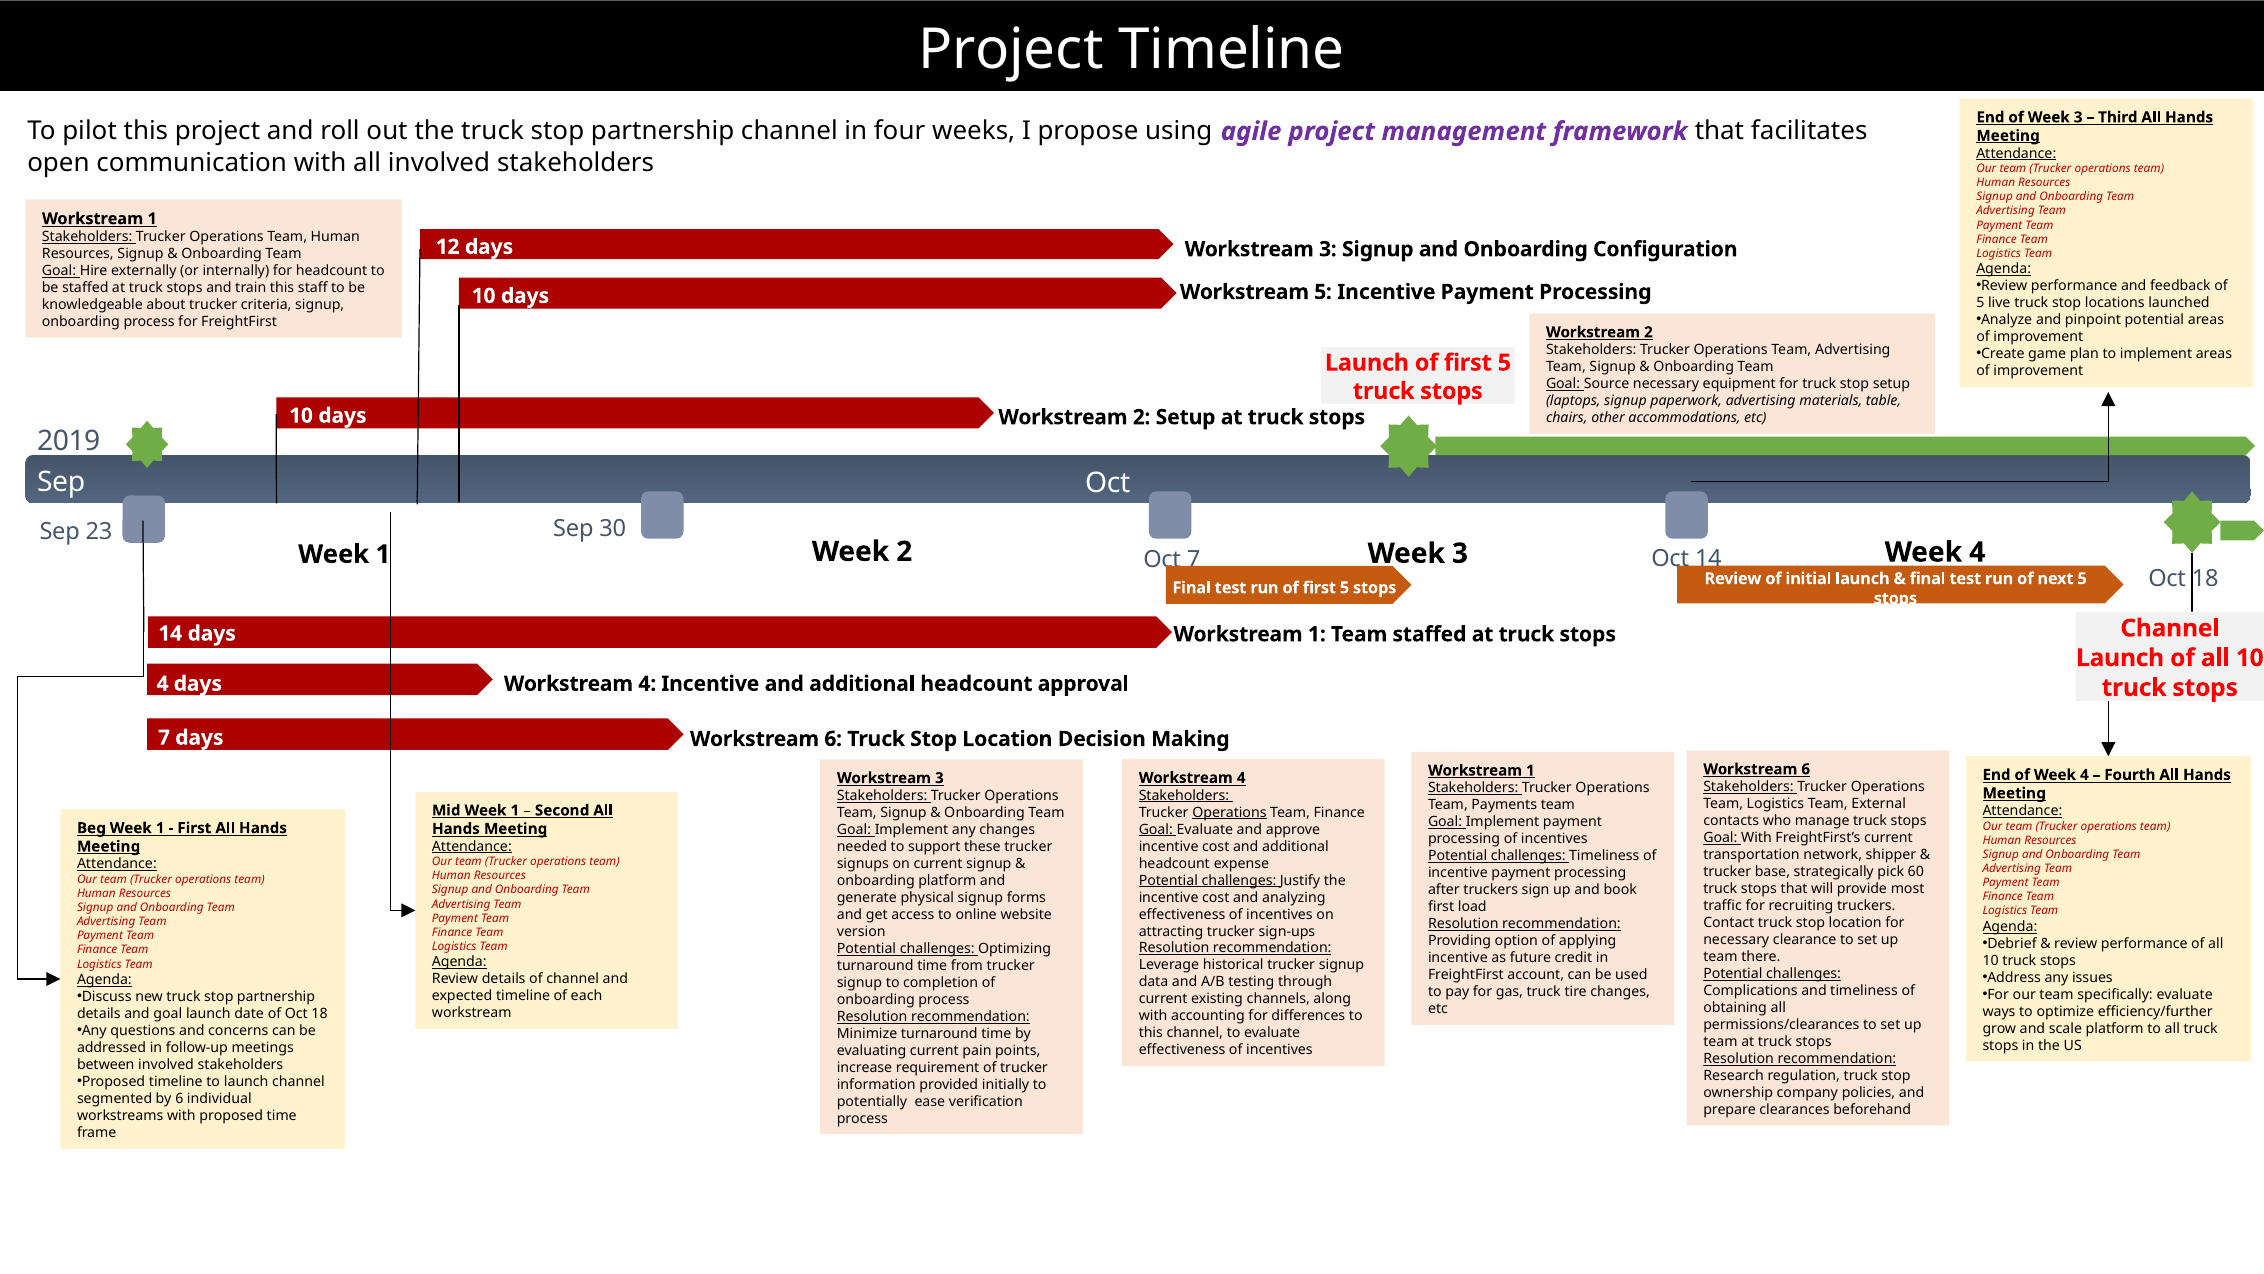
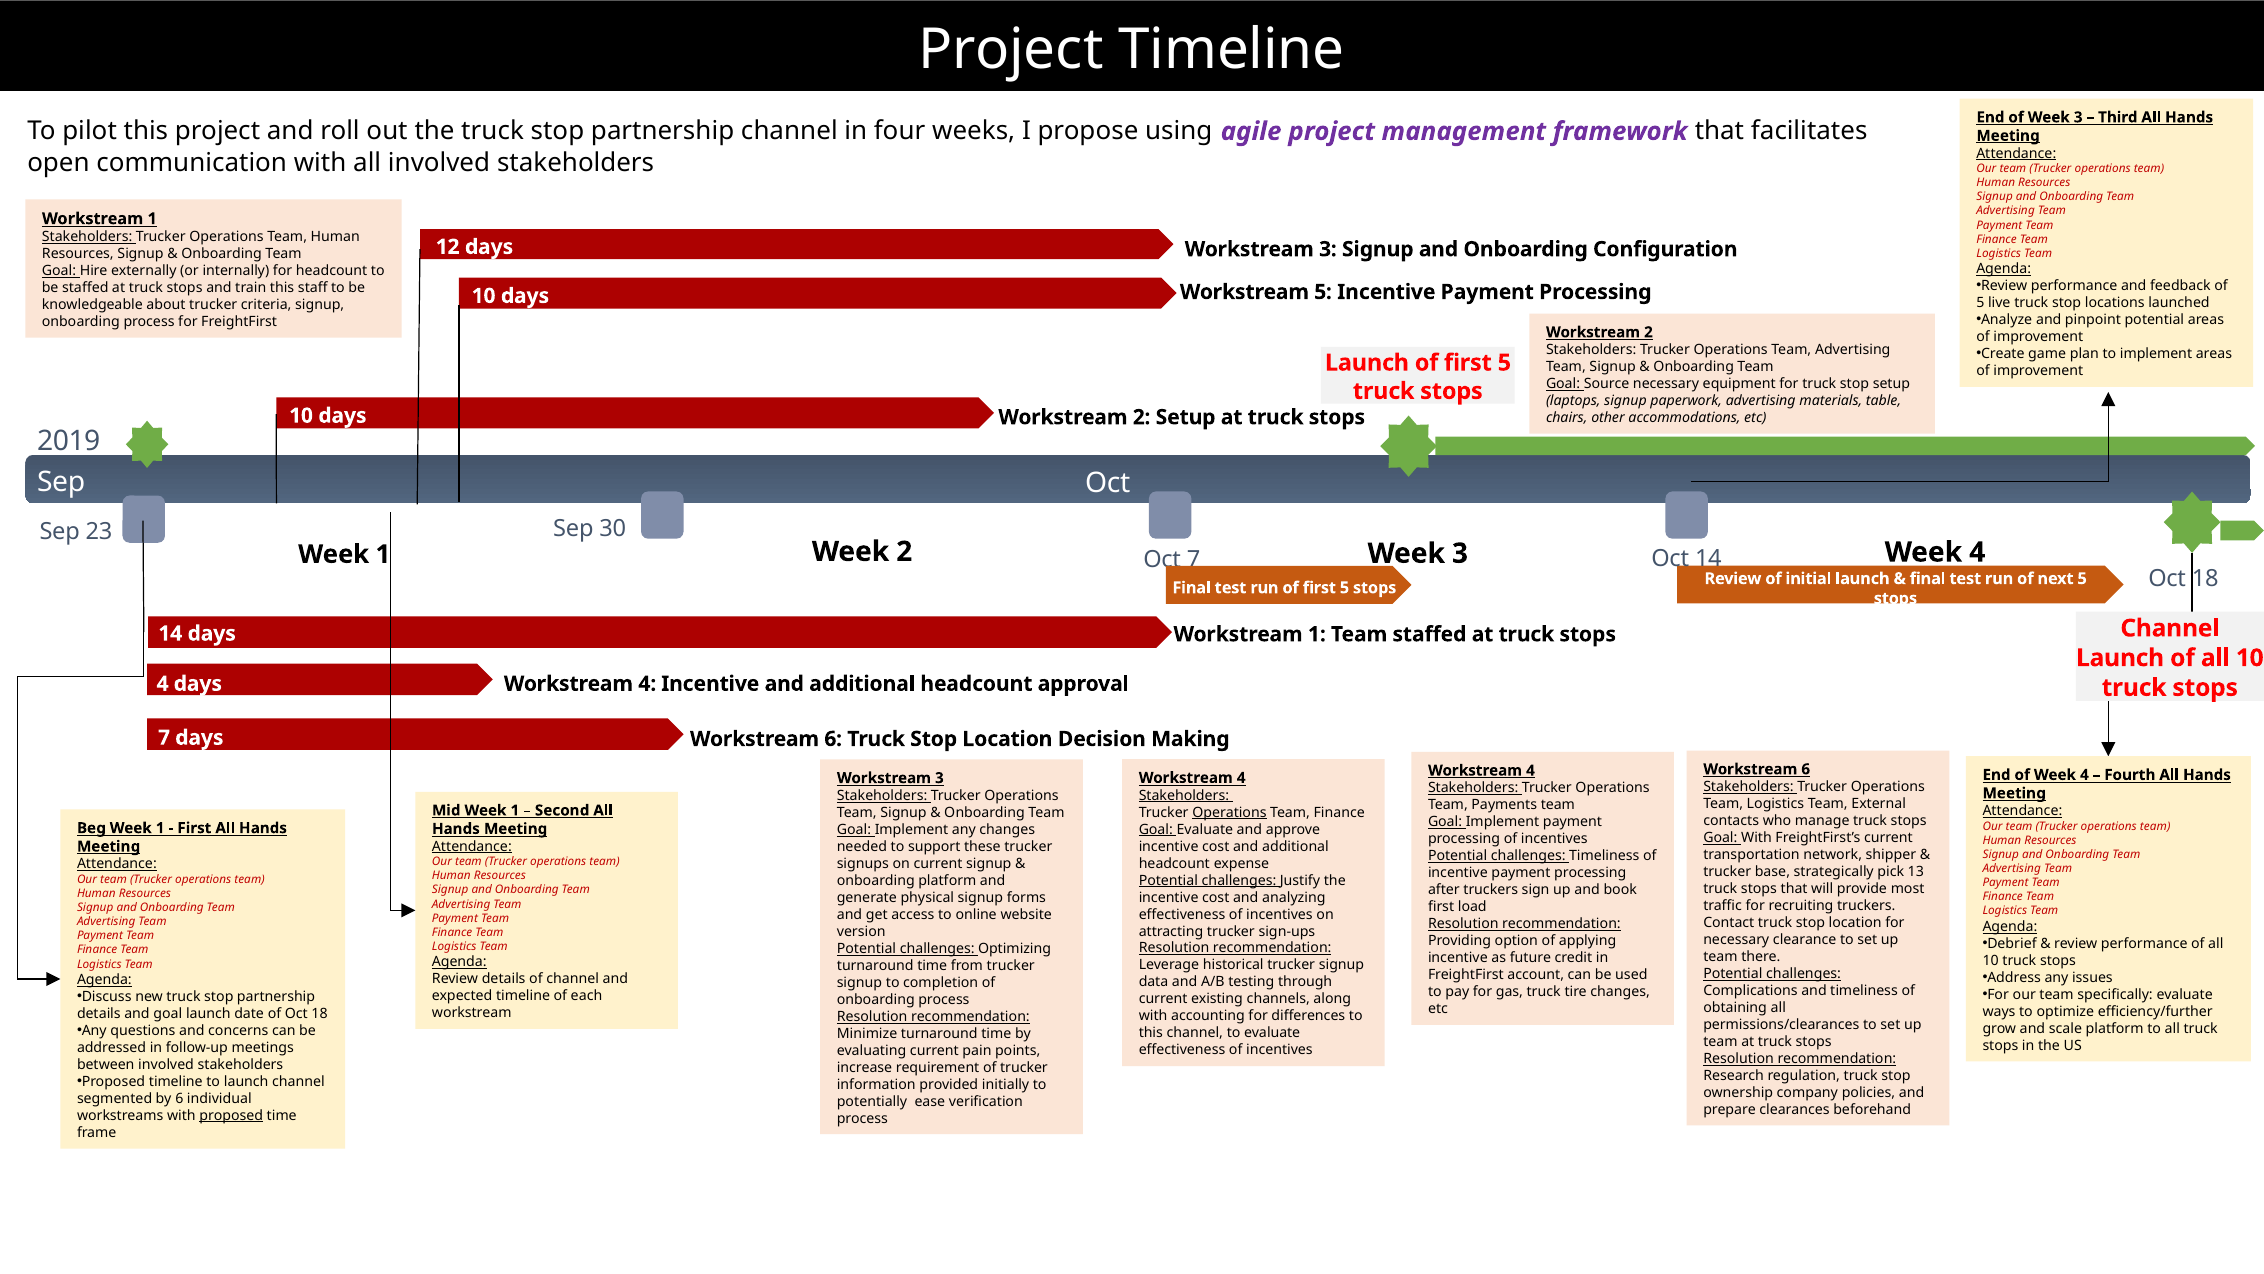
1 at (1530, 770): 1 -> 4
60: 60 -> 13
proposed at (231, 1115) underline: none -> present
